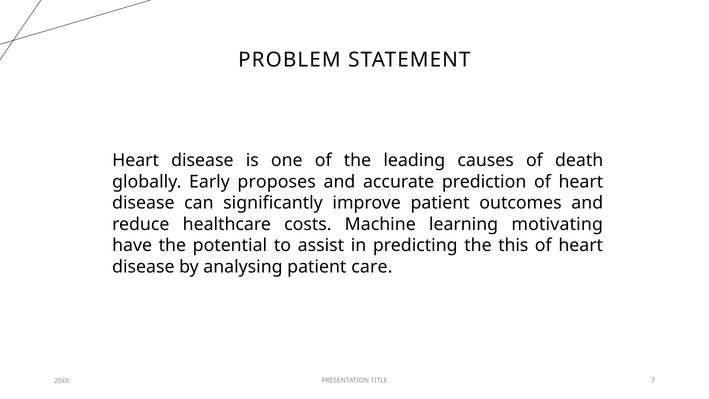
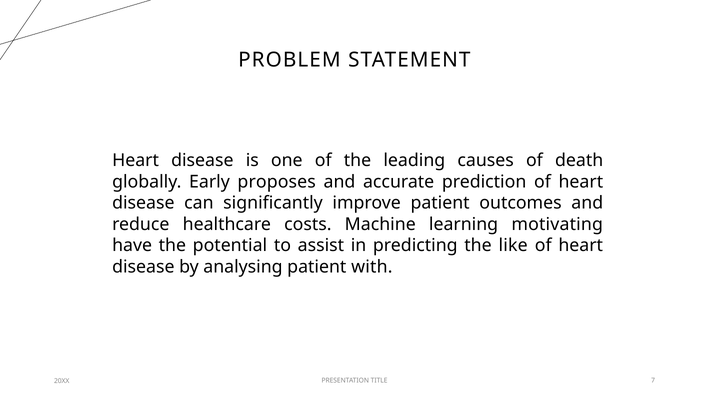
this: this -> like
care: care -> with
